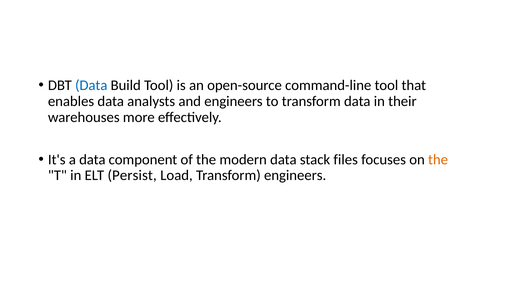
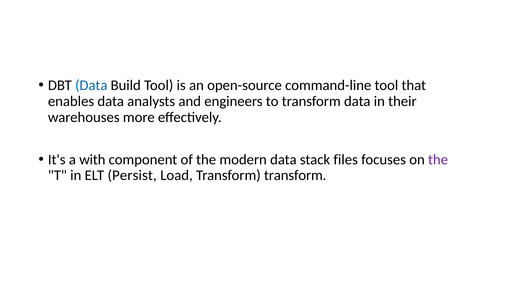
a data: data -> with
the at (438, 160) colour: orange -> purple
Transform engineers: engineers -> transform
